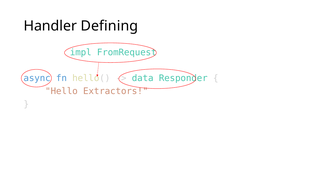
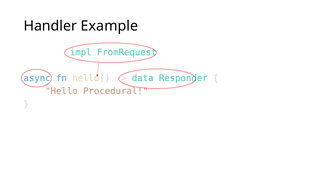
Defining: Defining -> Example
Extractors: Extractors -> Procedural
